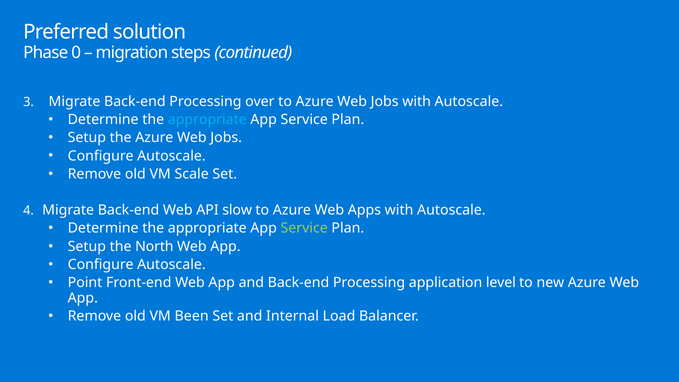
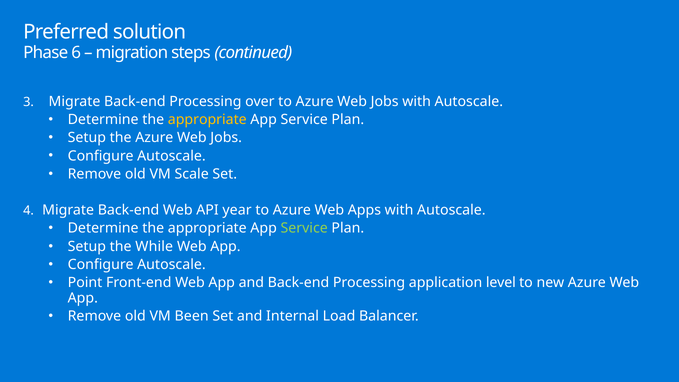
0: 0 -> 6
appropriate at (207, 120) colour: light blue -> yellow
slow: slow -> year
North: North -> While
